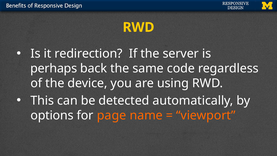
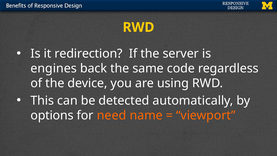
perhaps: perhaps -> engines
page: page -> need
